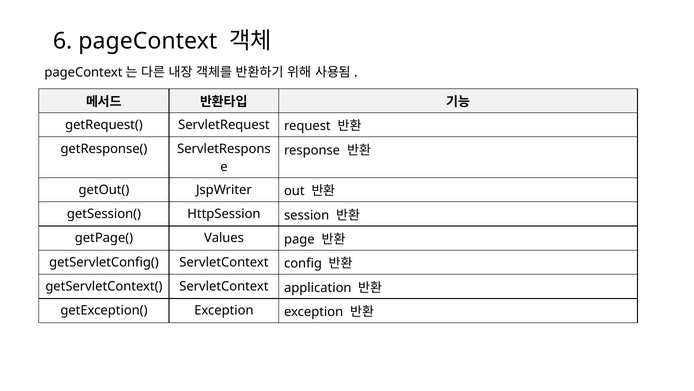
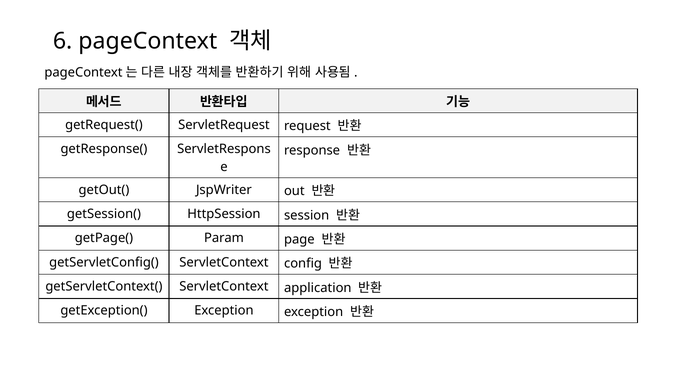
Values: Values -> Param
